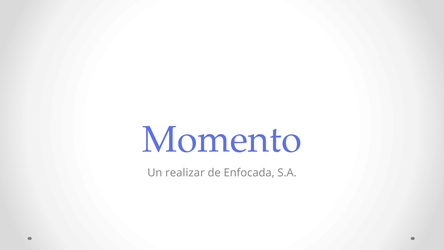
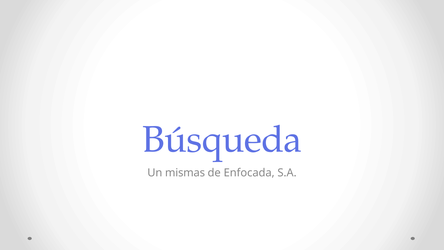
Momento: Momento -> Búsqueda
realizar: realizar -> mismas
